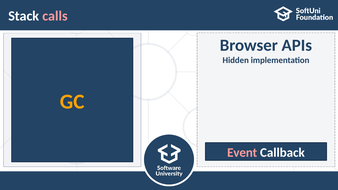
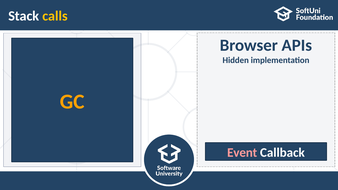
calls colour: pink -> yellow
